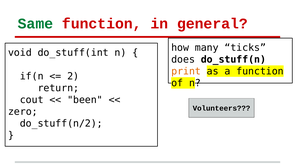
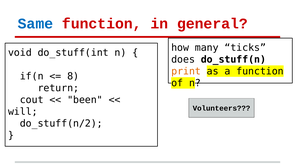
Same colour: green -> blue
2: 2 -> 8
zero: zero -> will
